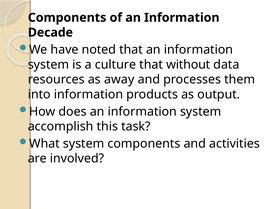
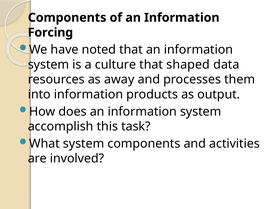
Decade: Decade -> Forcing
without: without -> shaped
